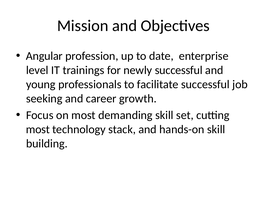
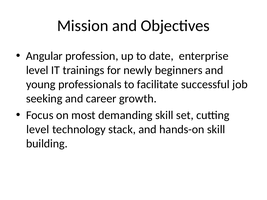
newly successful: successful -> beginners
most at (38, 130): most -> level
